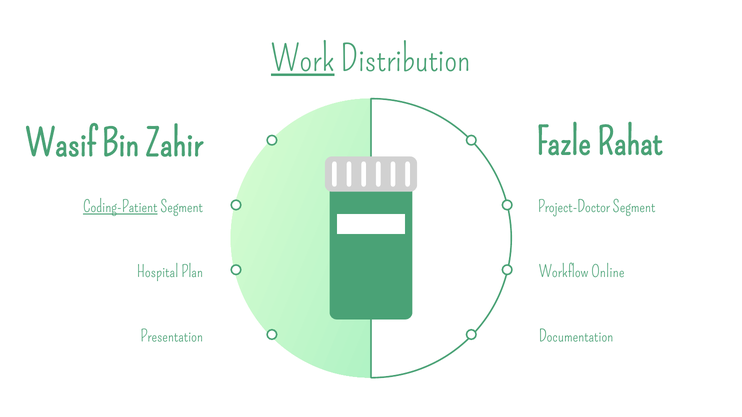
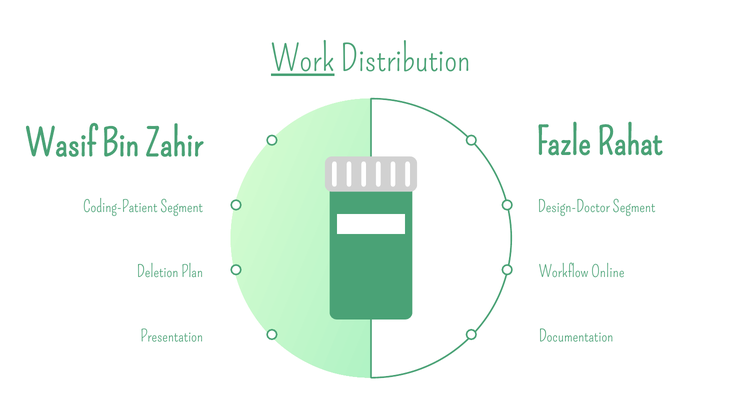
Coding-Patient underline: present -> none
Project-Doctor: Project-Doctor -> Design-Doctor
Hospital: Hospital -> Deletion
